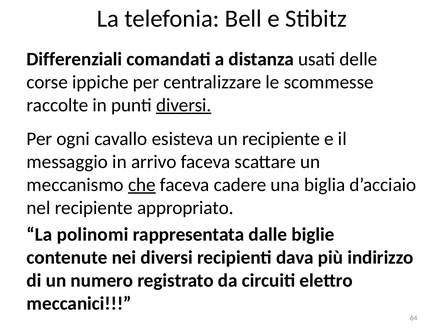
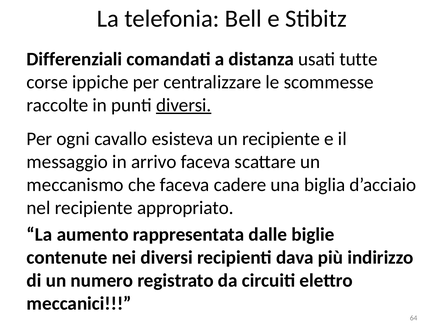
delle: delle -> tutte
che underline: present -> none
polinomi: polinomi -> aumento
